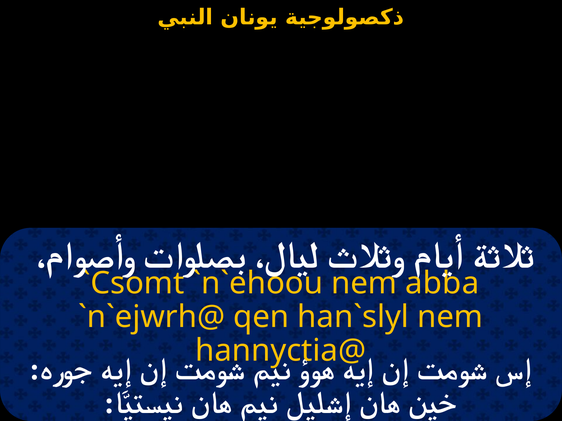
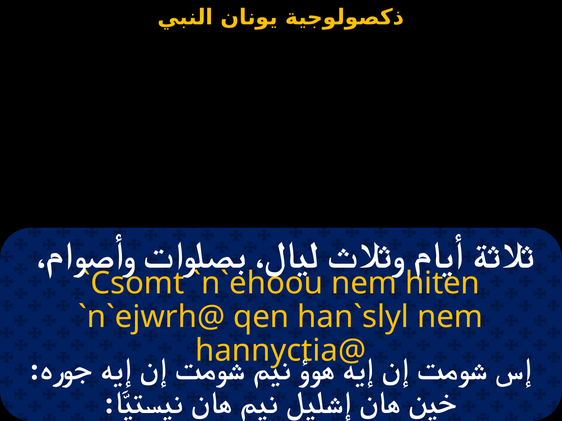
abba: abba -> hiten
